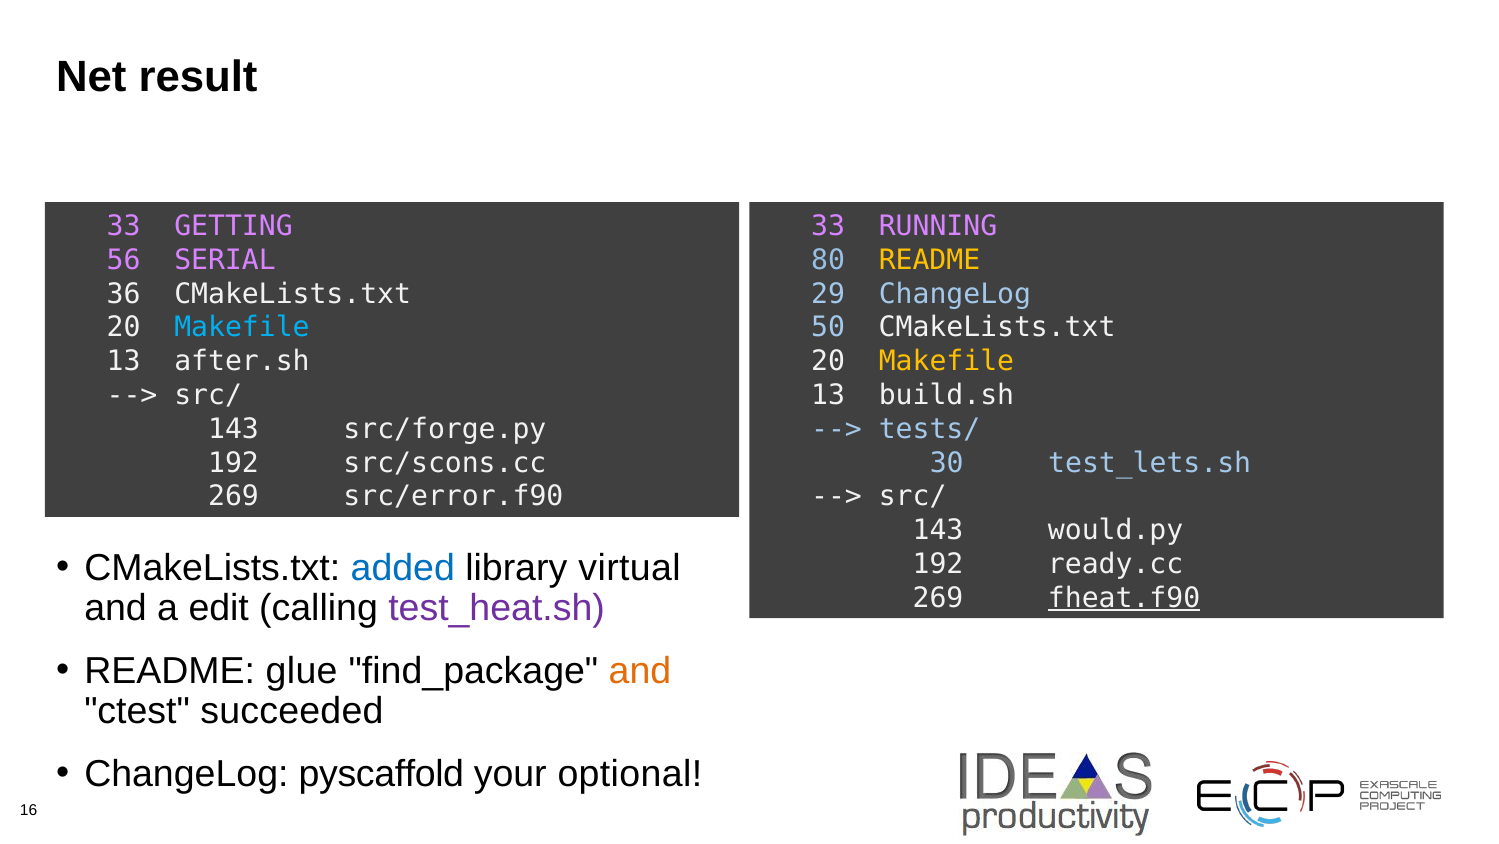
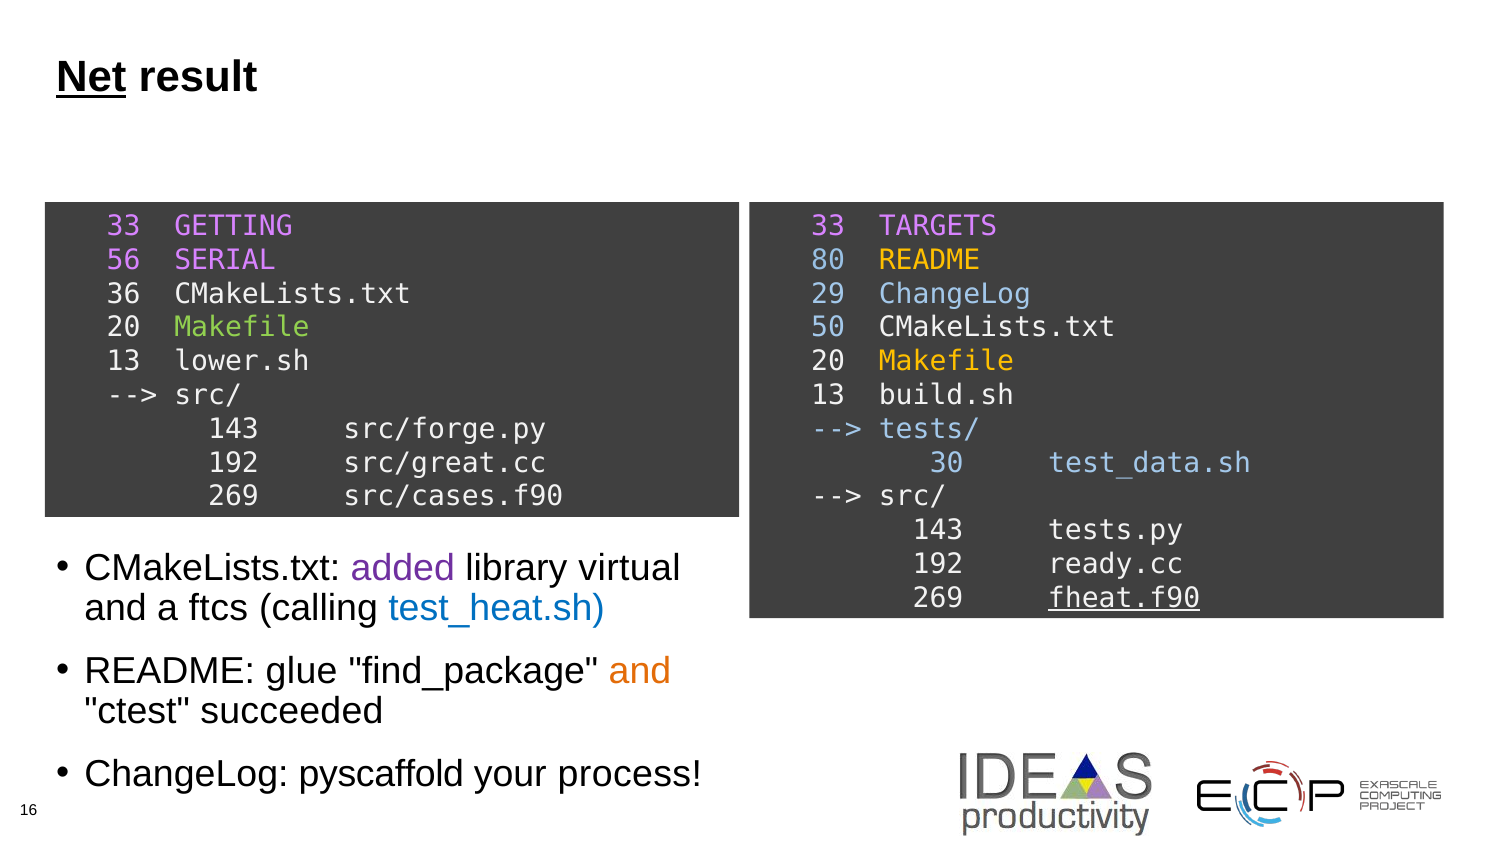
Net underline: none -> present
RUNNING: RUNNING -> TARGETS
Makefile at (242, 327) colour: light blue -> light green
after.sh: after.sh -> lower.sh
src/scons.cc: src/scons.cc -> src/great.cc
test_lets.sh: test_lets.sh -> test_data.sh
src/error.f90: src/error.f90 -> src/cases.f90
would.py: would.py -> tests.py
added colour: blue -> purple
edit: edit -> ftcs
test_heat.sh colour: purple -> blue
optional: optional -> process
